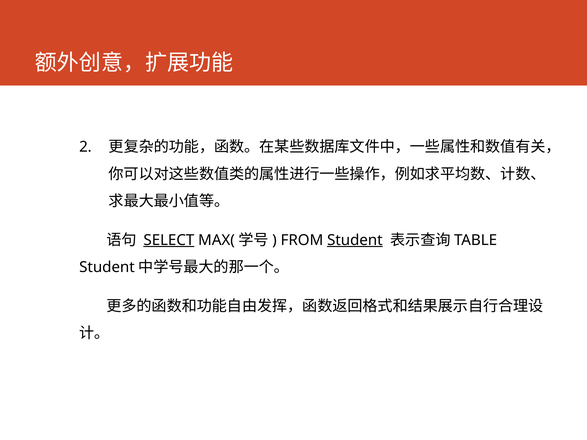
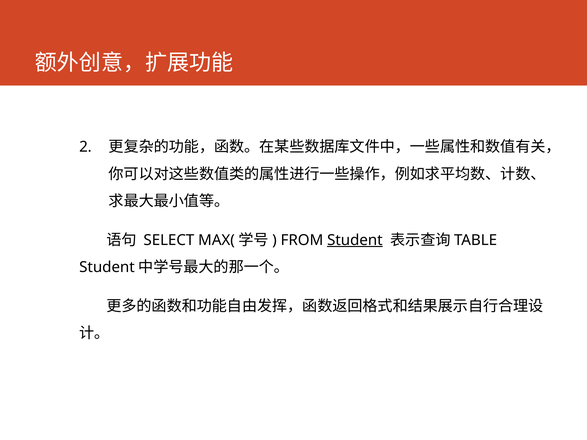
SELECT underline: present -> none
